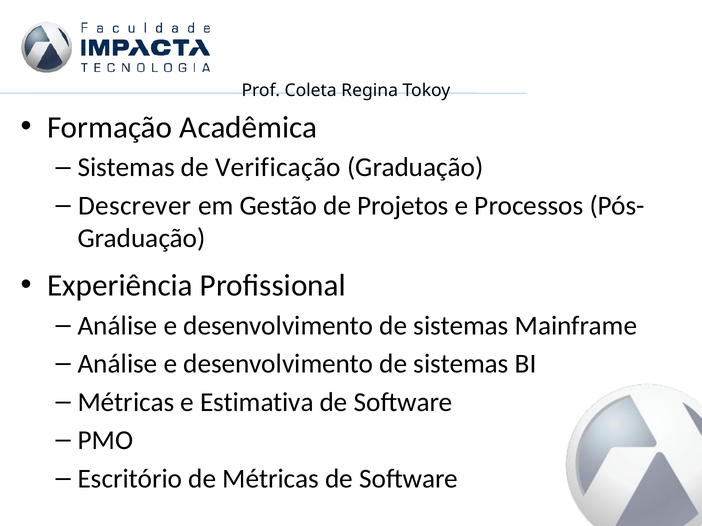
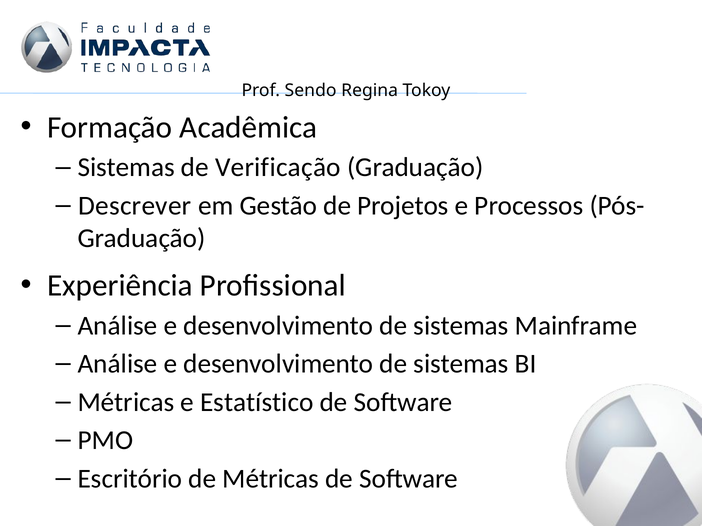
Coleta: Coleta -> Sendo
Estimativa: Estimativa -> Estatístico
